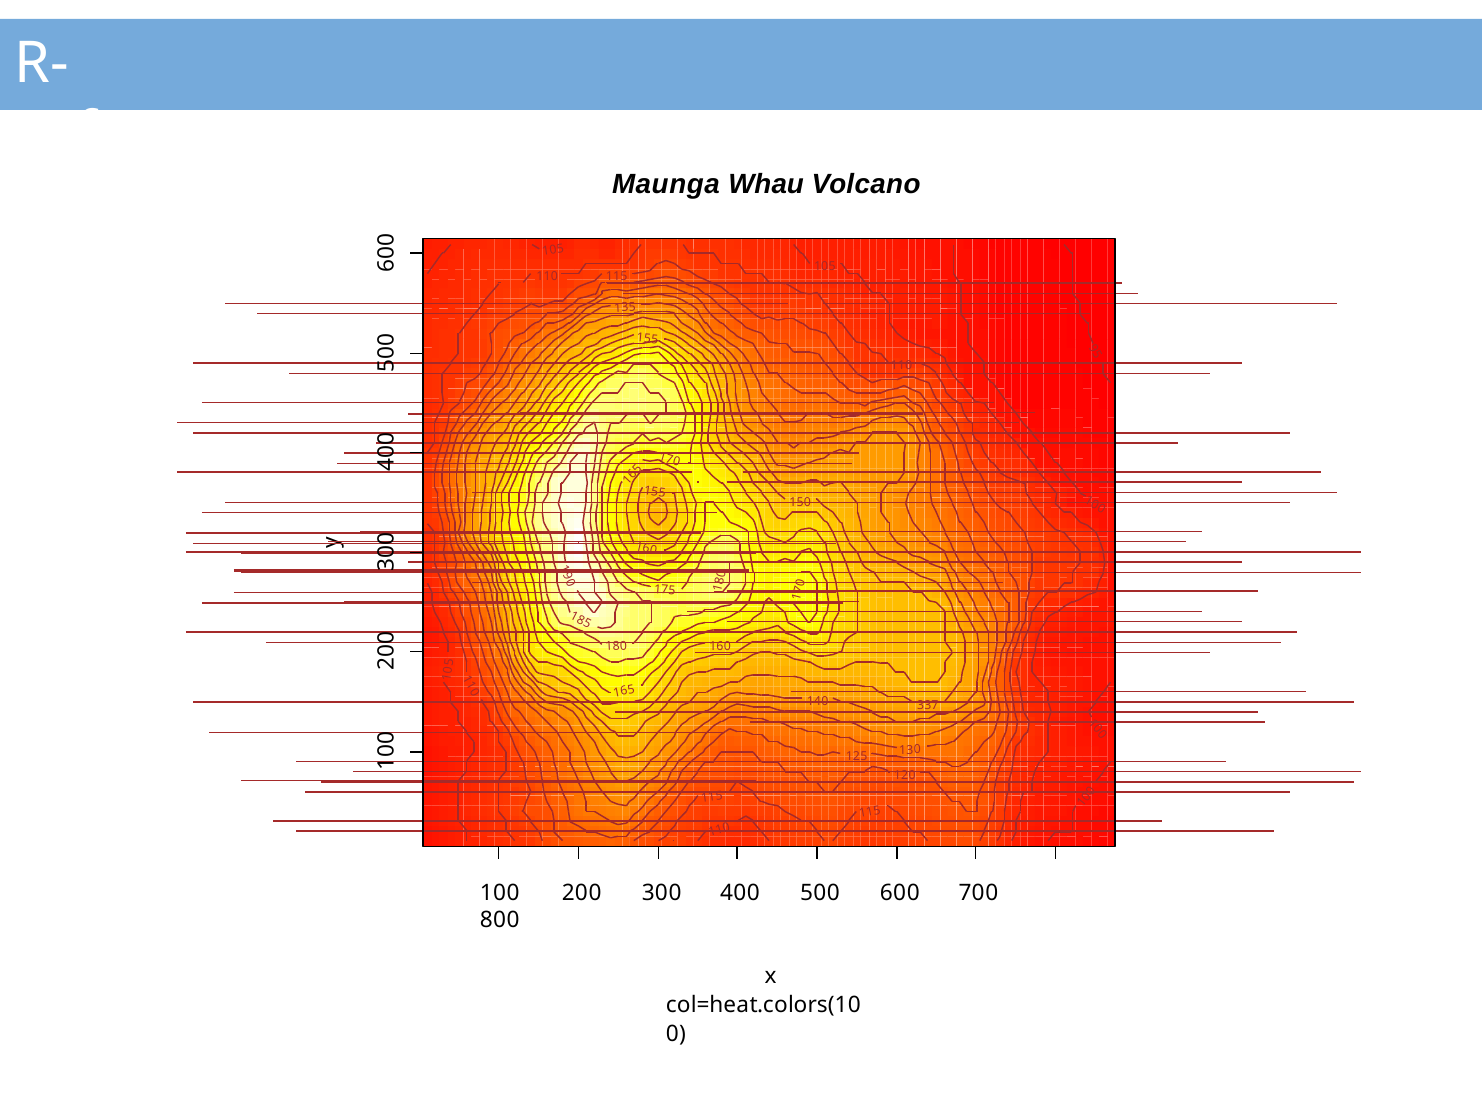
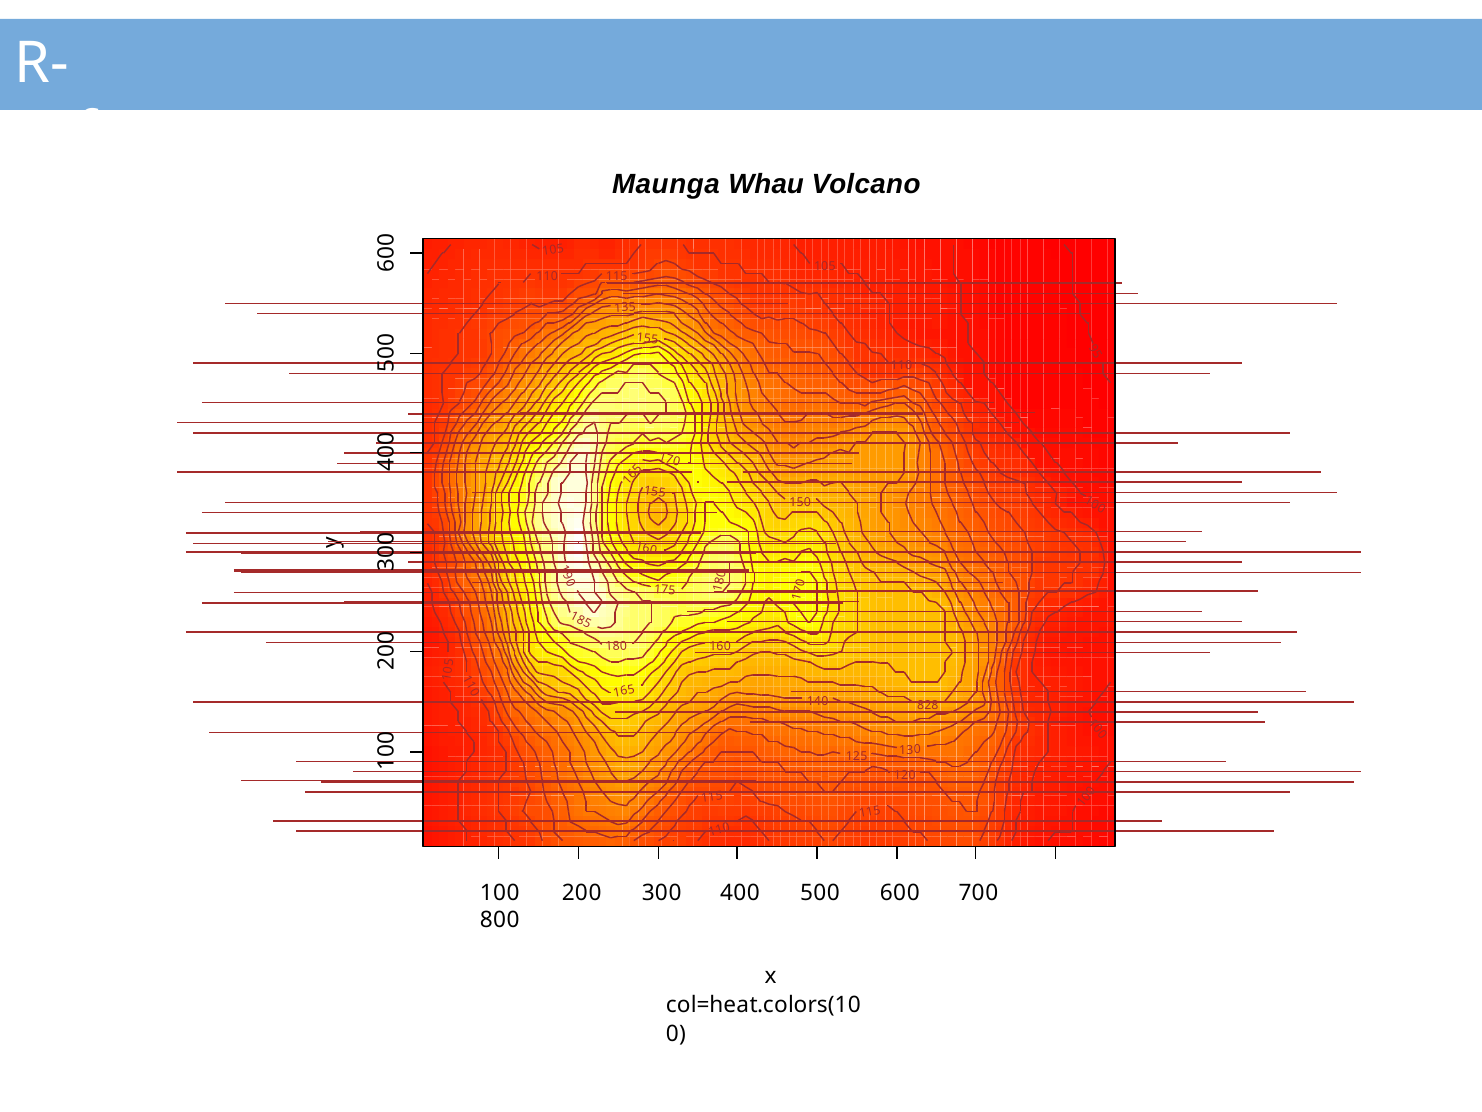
337: 337 -> 828
